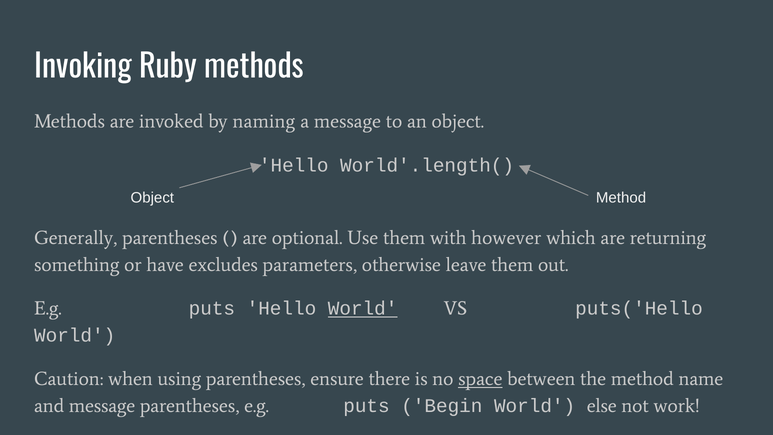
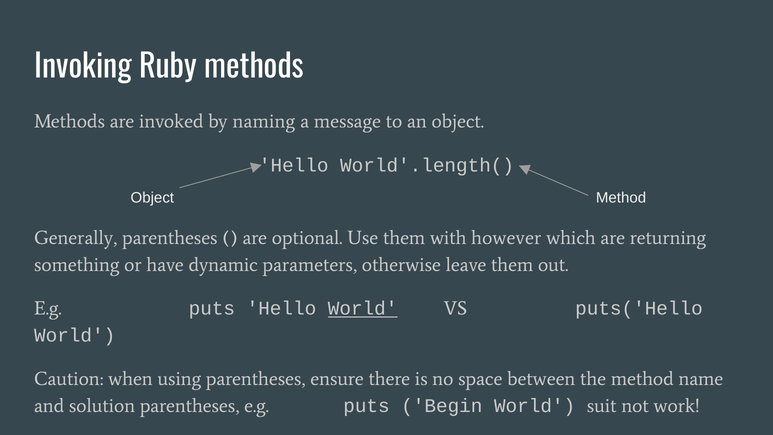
excludes: excludes -> dynamic
space underline: present -> none
and message: message -> solution
else: else -> suit
